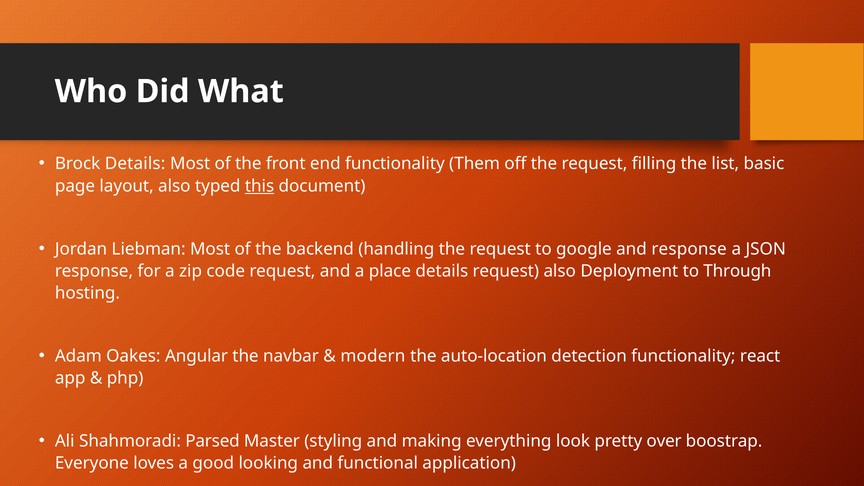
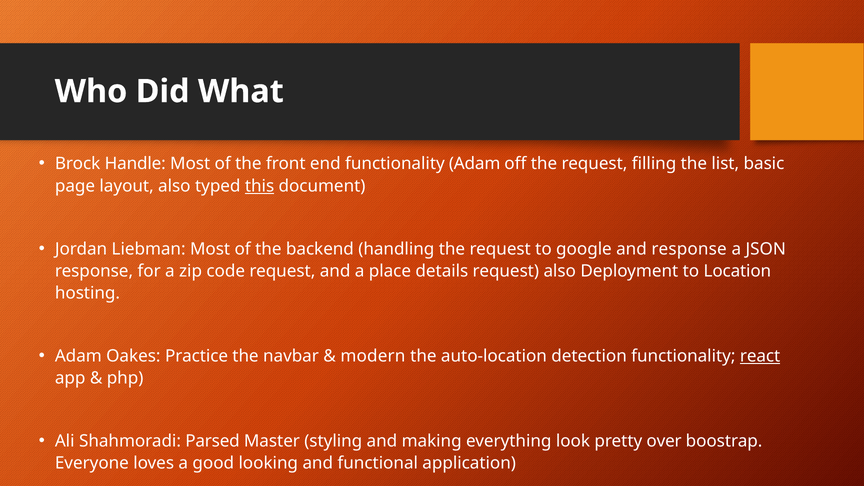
Brock Details: Details -> Handle
functionality Them: Them -> Adam
Through: Through -> Location
Angular: Angular -> Practice
react underline: none -> present
